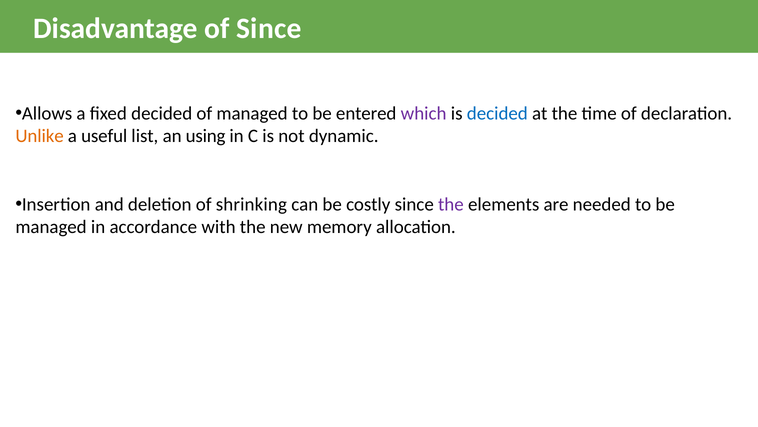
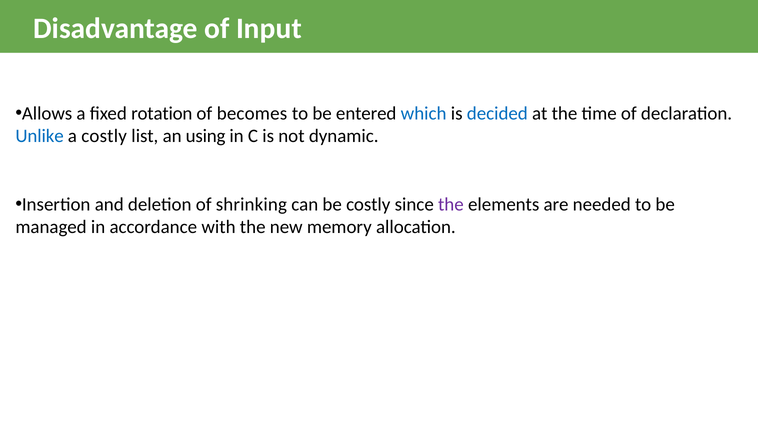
of Since: Since -> Input
fixed decided: decided -> rotation
of managed: managed -> becomes
which colour: purple -> blue
Unlike colour: orange -> blue
a useful: useful -> costly
